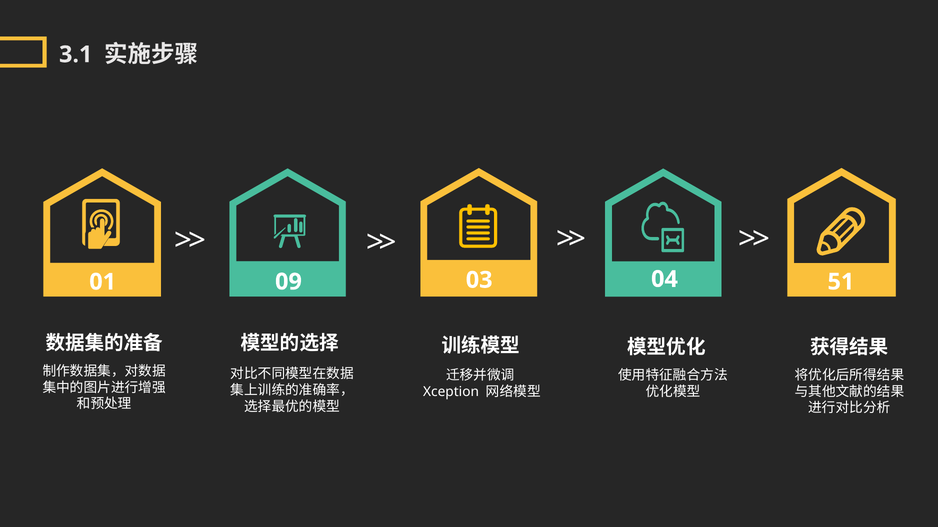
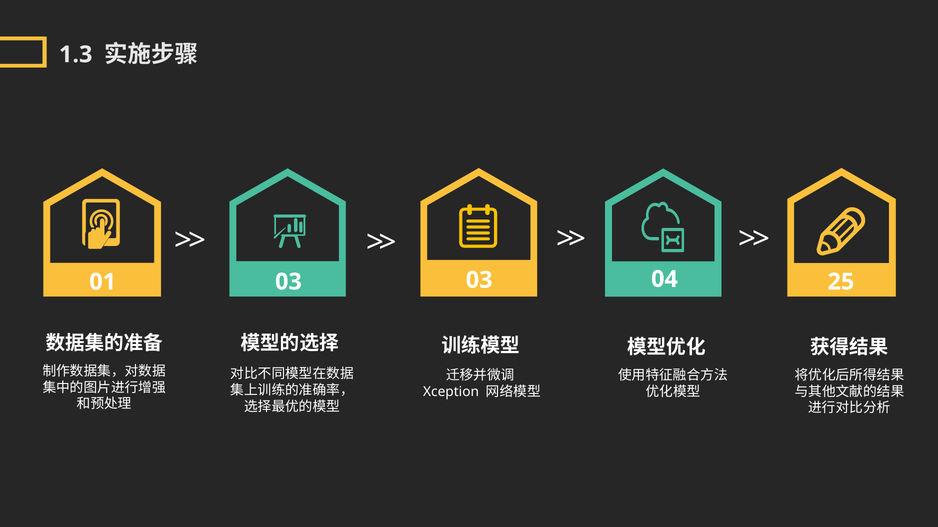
3.1: 3.1 -> 1.3
01 09: 09 -> 03
51: 51 -> 25
